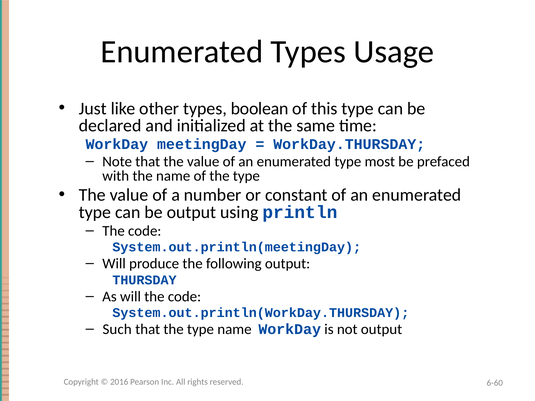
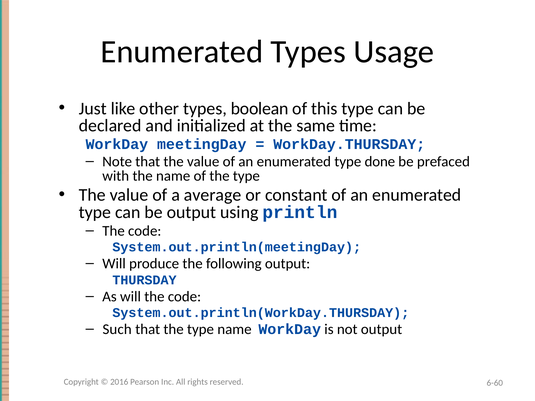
most: most -> done
number: number -> average
